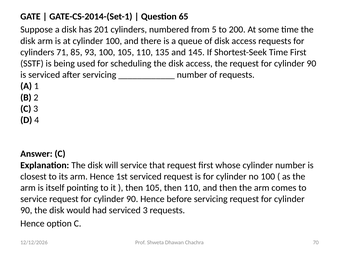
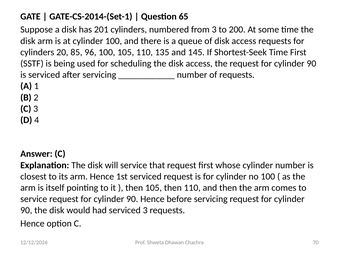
from 5: 5 -> 3
71: 71 -> 20
93: 93 -> 96
